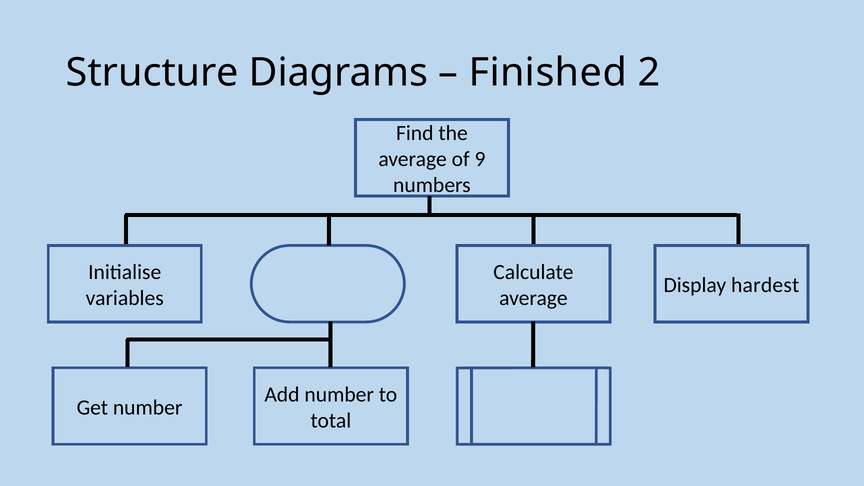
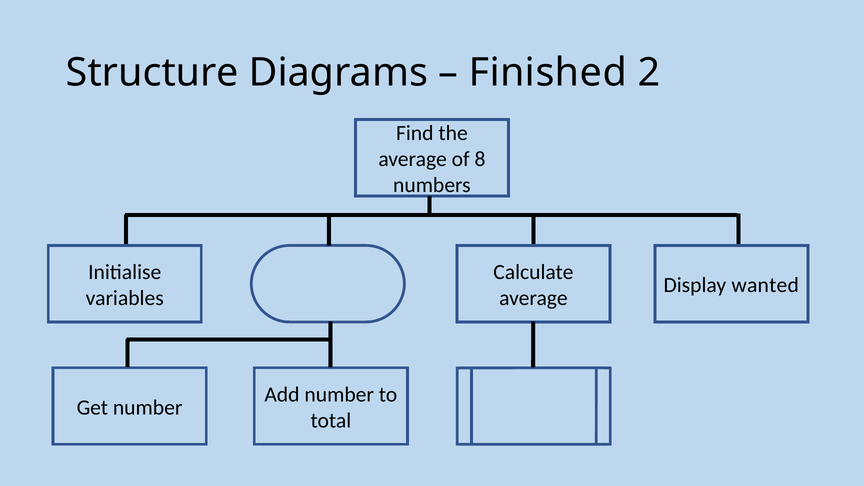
9: 9 -> 8
hardest: hardest -> wanted
